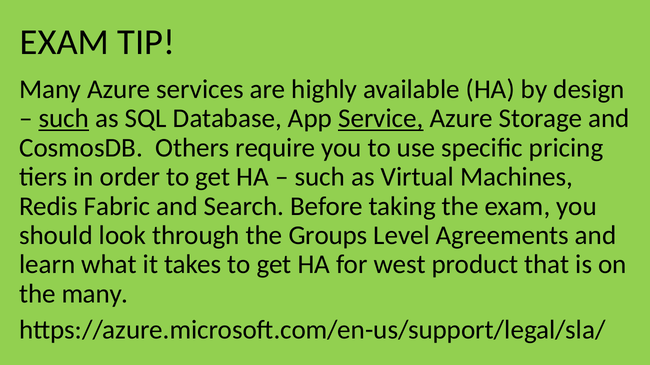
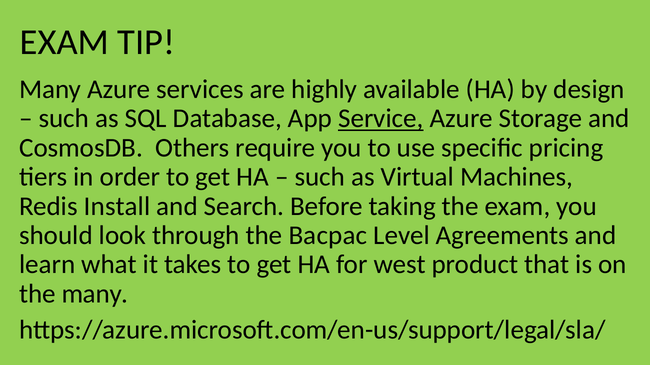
such at (64, 119) underline: present -> none
Fabric: Fabric -> Install
Groups: Groups -> Bacpac
